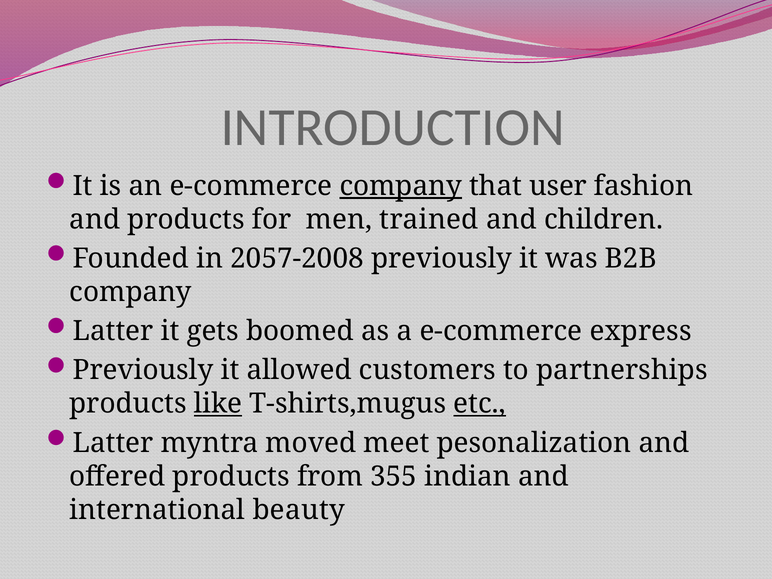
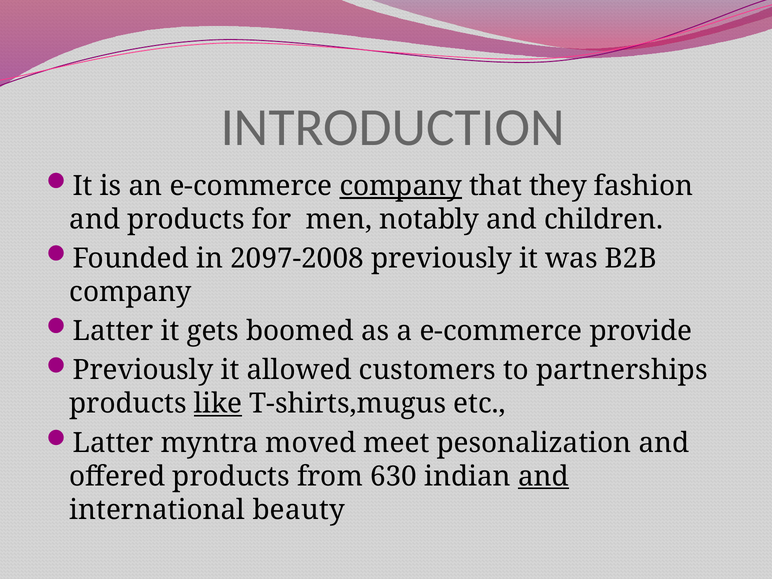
user: user -> they
trained: trained -> notably
2057-2008: 2057-2008 -> 2097-2008
express: express -> provide
etc underline: present -> none
355: 355 -> 630
and at (543, 476) underline: none -> present
